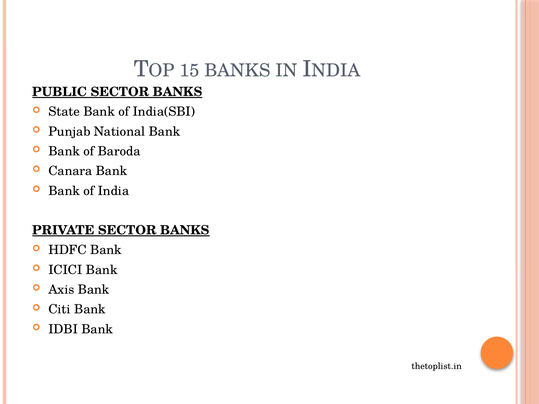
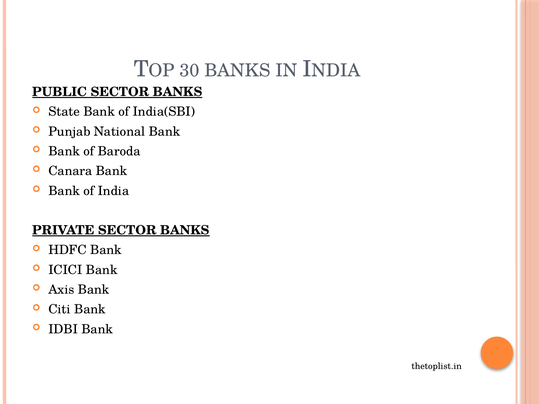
15: 15 -> 30
